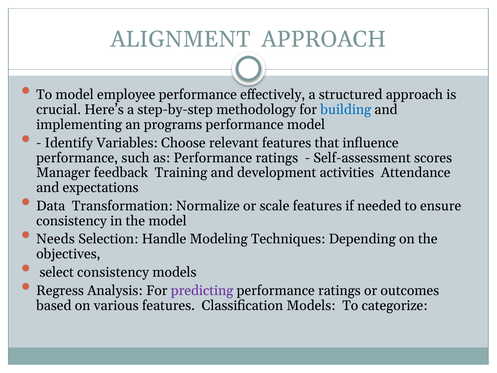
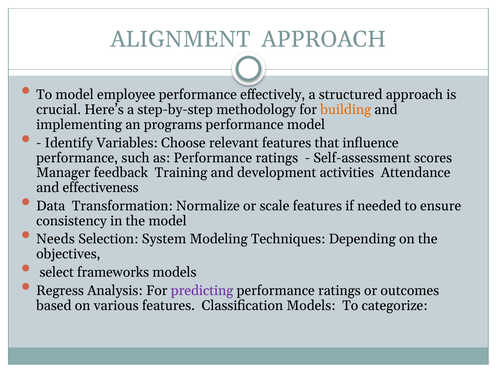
building colour: blue -> orange
expectations: expectations -> effectiveness
Handle: Handle -> System
select consistency: consistency -> frameworks
